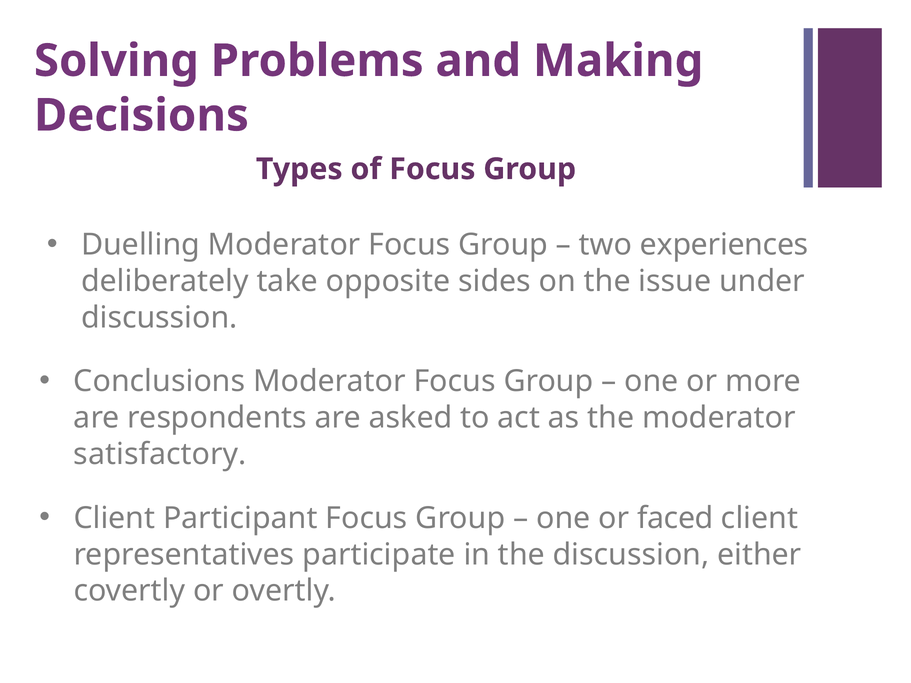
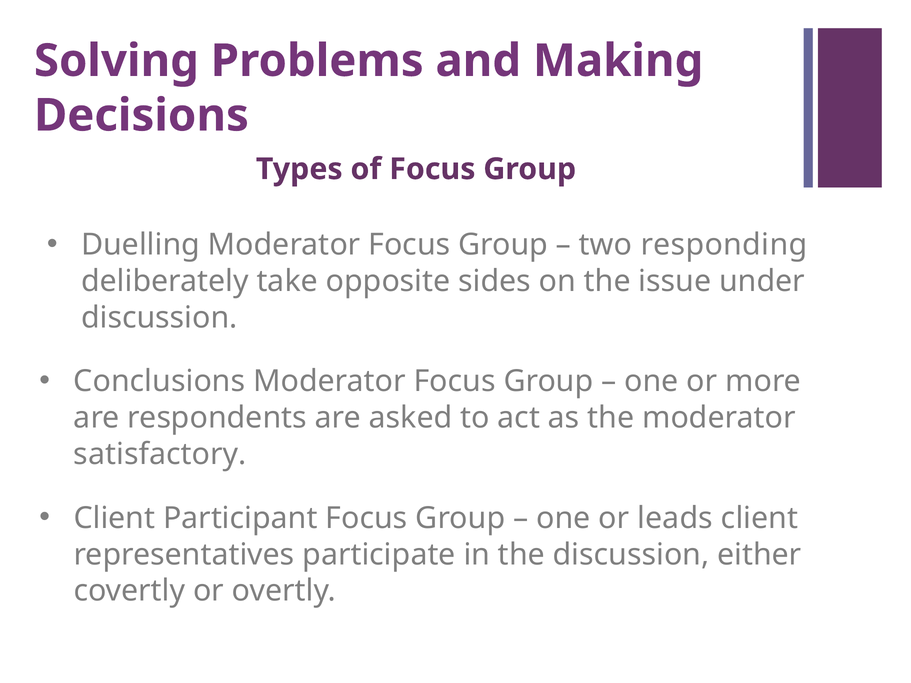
experiences: experiences -> responding
faced: faced -> leads
